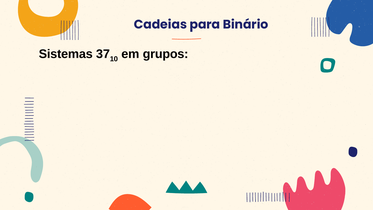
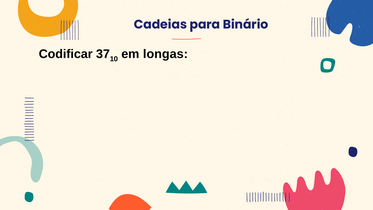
Sistemas: Sistemas -> Codificar
grupos: grupos -> longas
